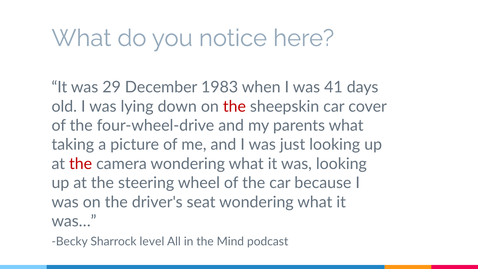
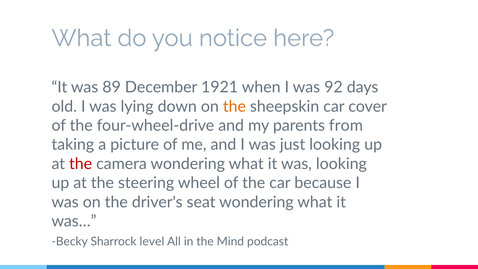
29: 29 -> 89
1983: 1983 -> 1921
41: 41 -> 92
the at (234, 106) colour: red -> orange
parents what: what -> from
